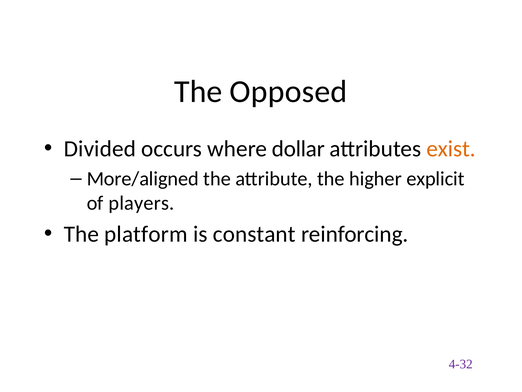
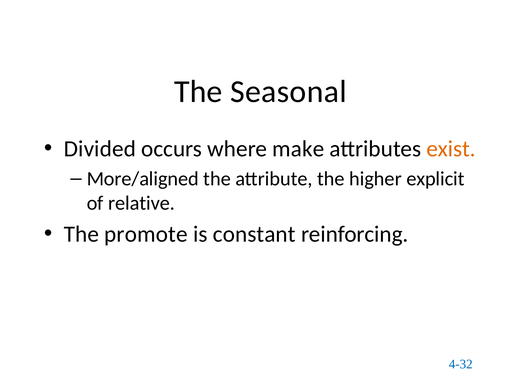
Opposed: Opposed -> Seasonal
dollar: dollar -> make
players: players -> relative
platform: platform -> promote
4-32 colour: purple -> blue
